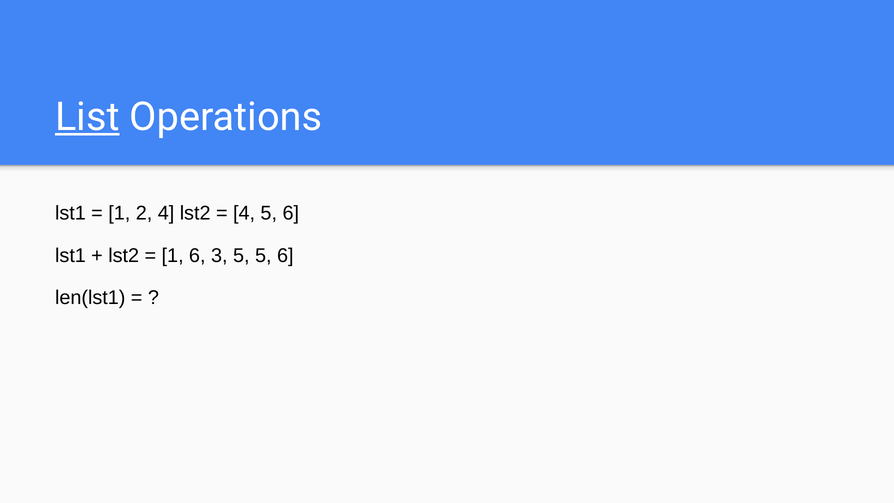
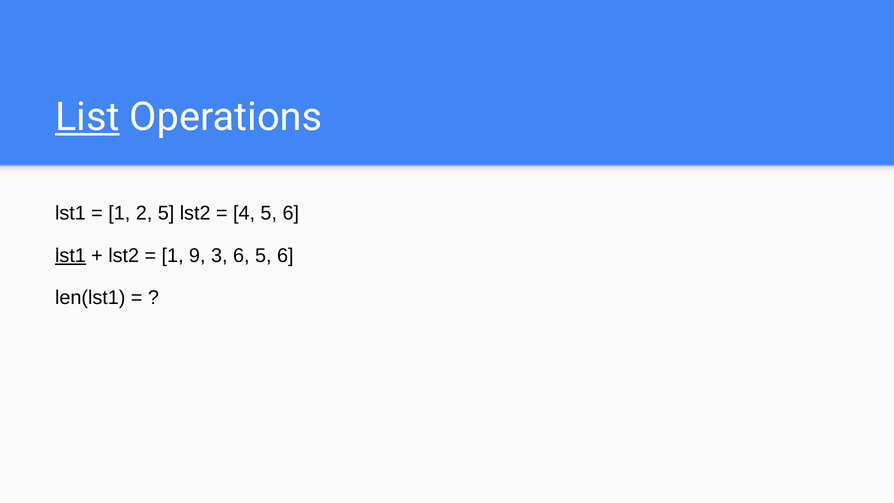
2 4: 4 -> 5
lst1 at (70, 256) underline: none -> present
1 6: 6 -> 9
3 5: 5 -> 6
